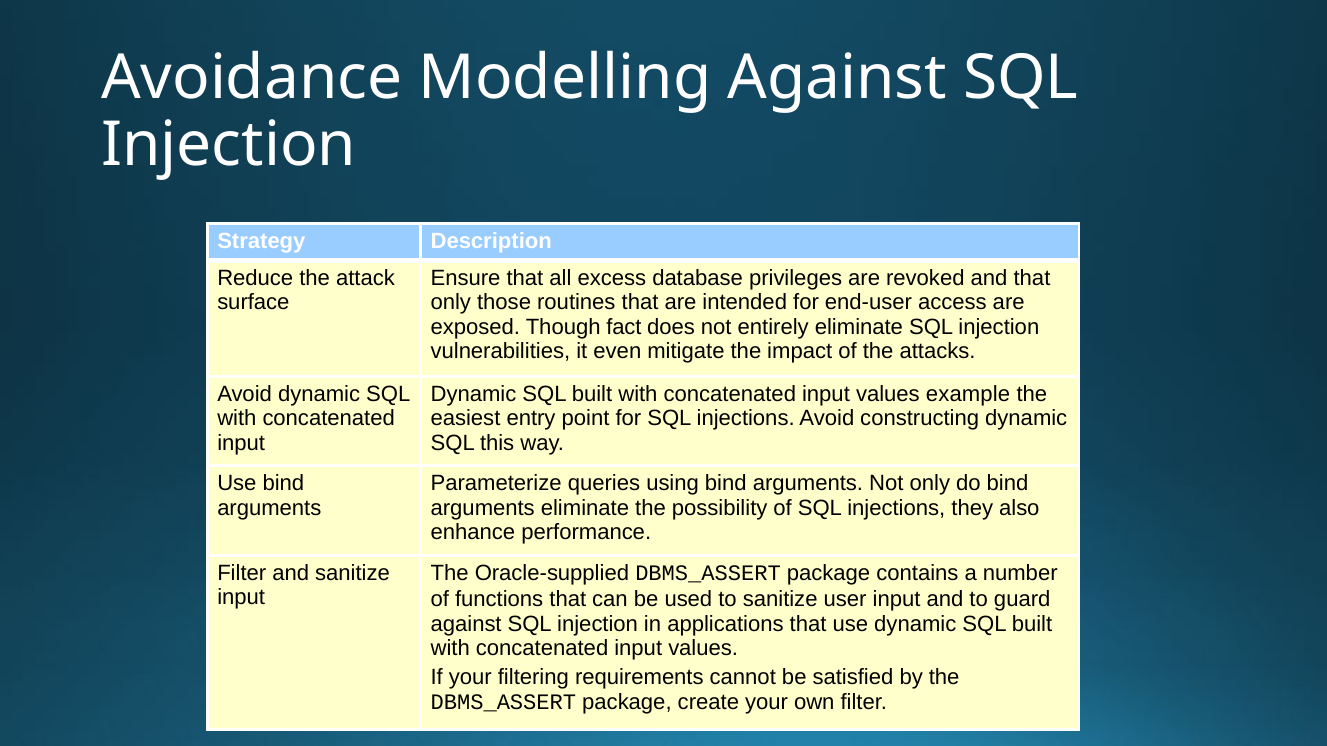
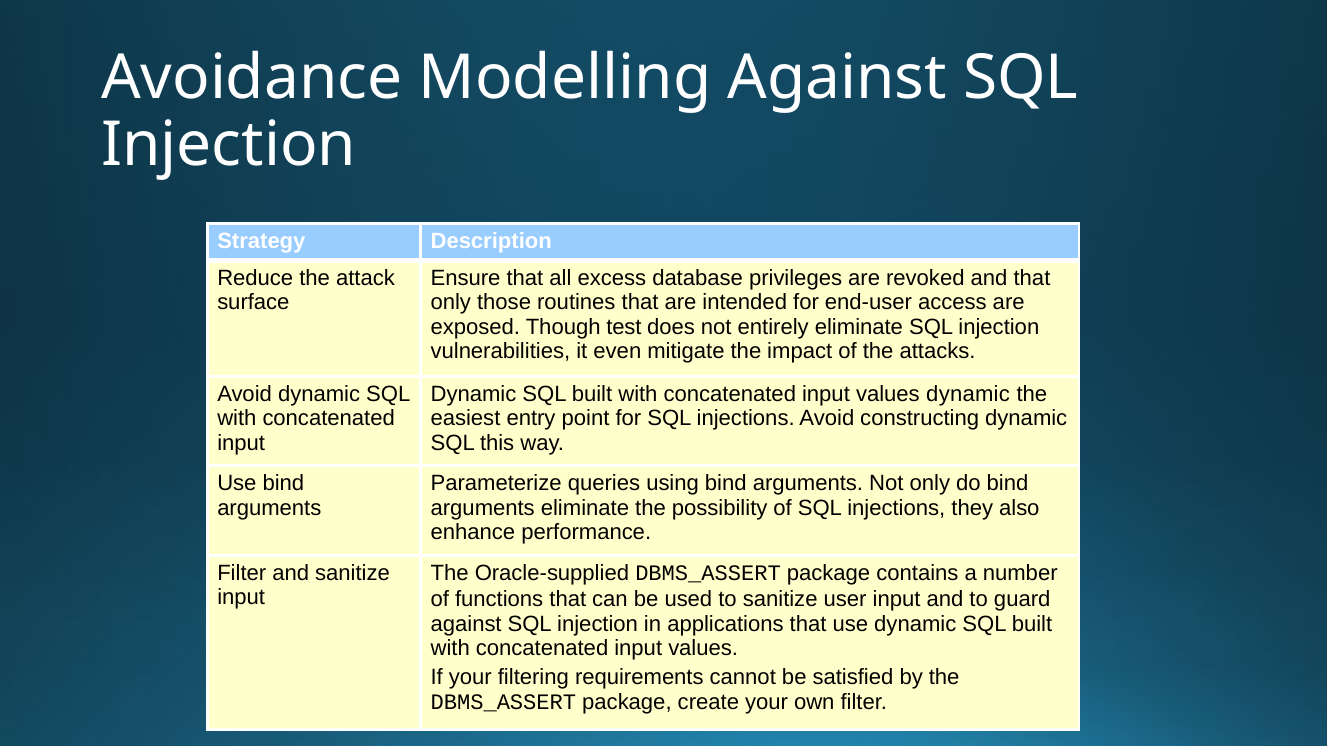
fact: fact -> test
values example: example -> dynamic
